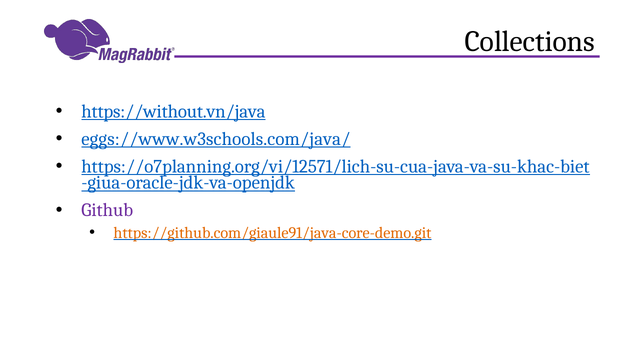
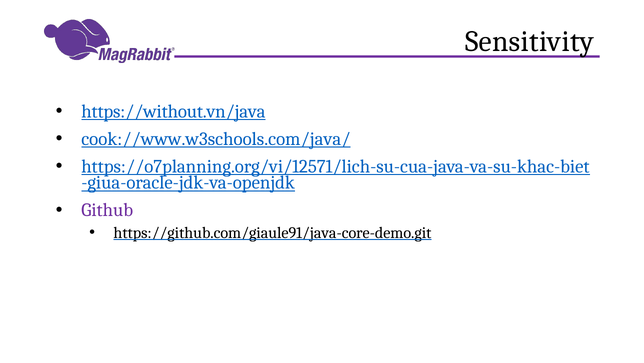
Collections: Collections -> Sensitivity
eggs://www.w3schools.com/java/: eggs://www.w3schools.com/java/ -> cook://www.w3schools.com/java/
https://github.com/giaule91/java-core-demo.git colour: orange -> black
